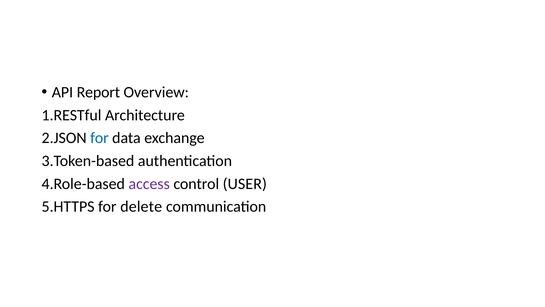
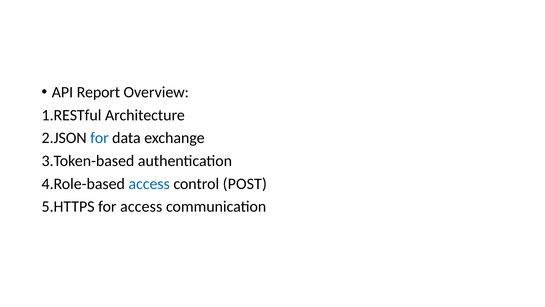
access at (149, 184) colour: purple -> blue
USER: USER -> POST
for delete: delete -> access
